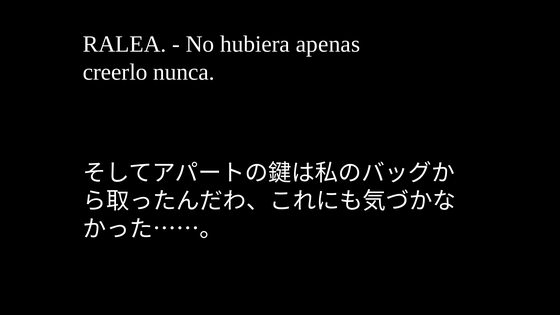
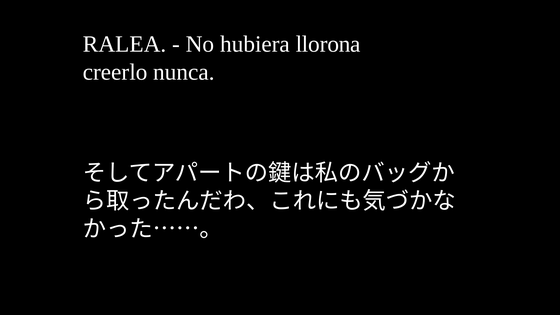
apenas: apenas -> llorona
